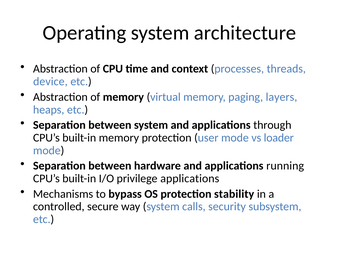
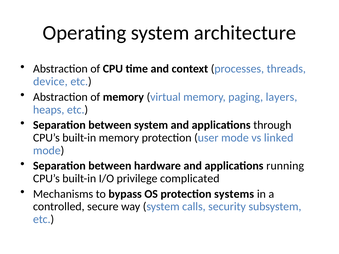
loader: loader -> linked
privilege applications: applications -> complicated
stability: stability -> systems
